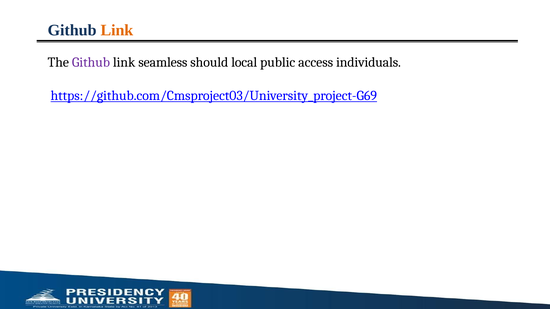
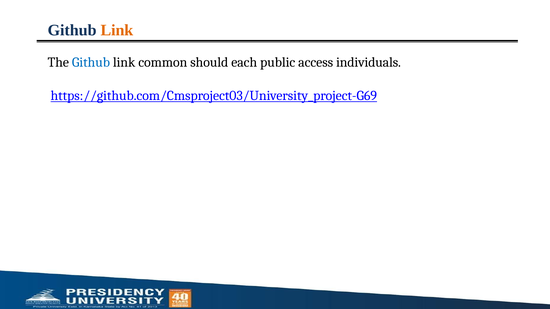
Github at (91, 62) colour: purple -> blue
seamless: seamless -> common
local: local -> each
